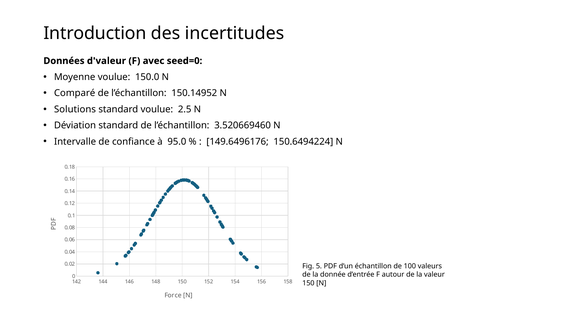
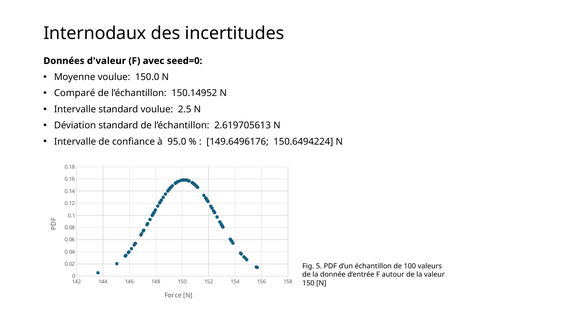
Introduction: Introduction -> Internodaux
Solutions at (75, 109): Solutions -> Intervalle
3.520669460: 3.520669460 -> 2.619705613
